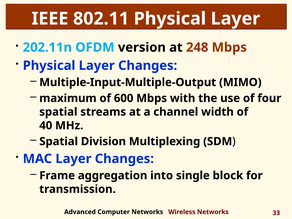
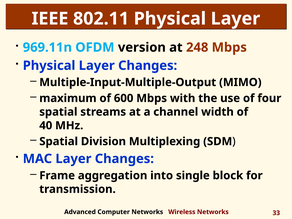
202.11n: 202.11n -> 969.11n
